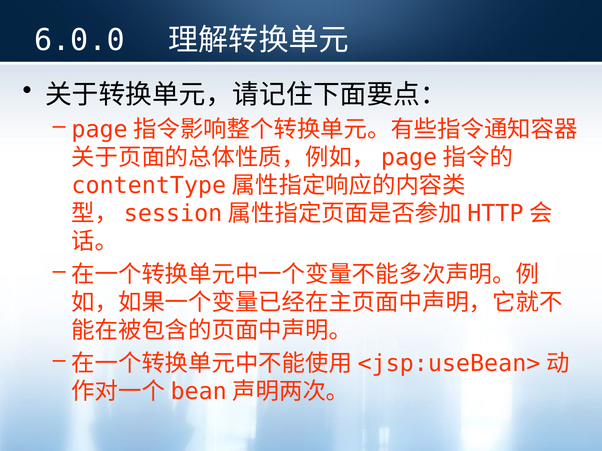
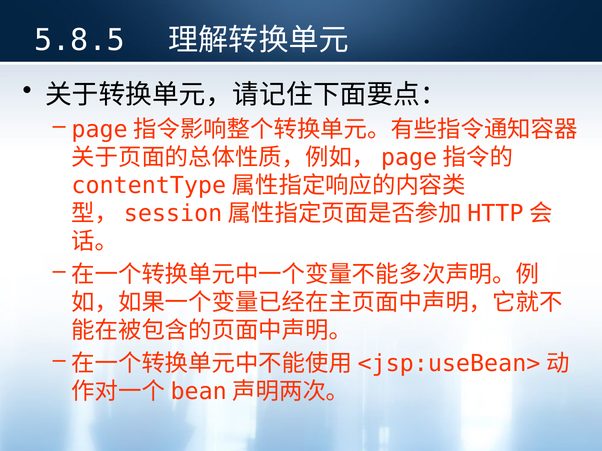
6.0.0: 6.0.0 -> 5.8.5
